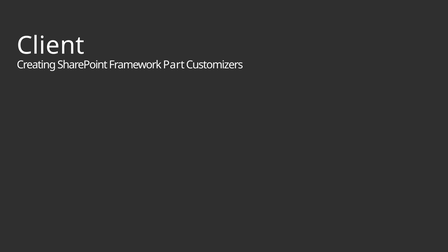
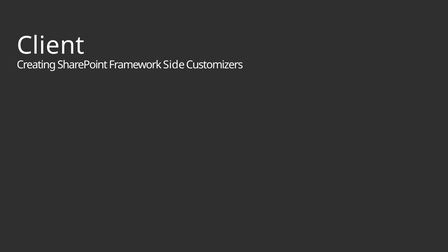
Part: Part -> Side
